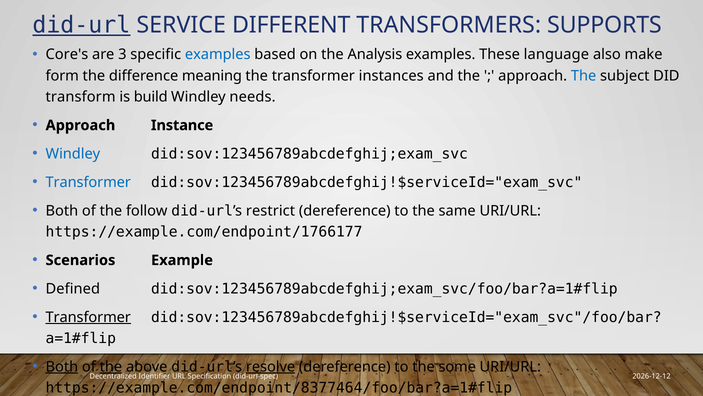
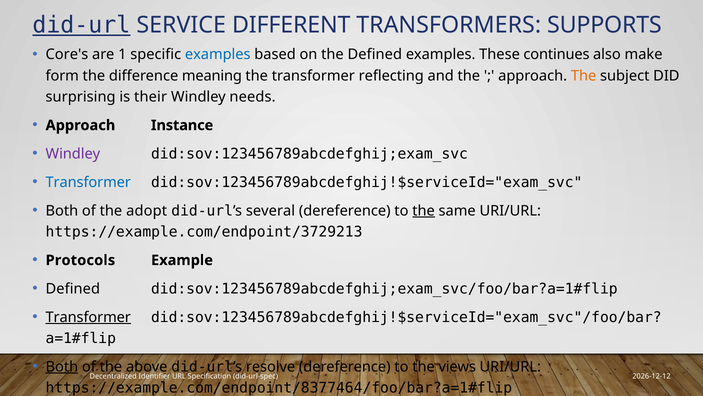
3: 3 -> 1
the Analysis: Analysis -> Defined
language: language -> continues
instances: instances -> reflecting
The at (584, 76) colour: blue -> orange
transform: transform -> surprising
build: build -> their
Windley at (73, 154) colour: blue -> purple
follow: follow -> adopt
restrict: restrict -> several
the at (424, 210) underline: none -> present
https://example.com/endpoint/1766177: https://example.com/endpoint/1766177 -> https://example.com/endpoint/3729213
Scenarios: Scenarios -> Protocols
the at (111, 366) underline: present -> none
resolve underline: present -> none
some: some -> views
